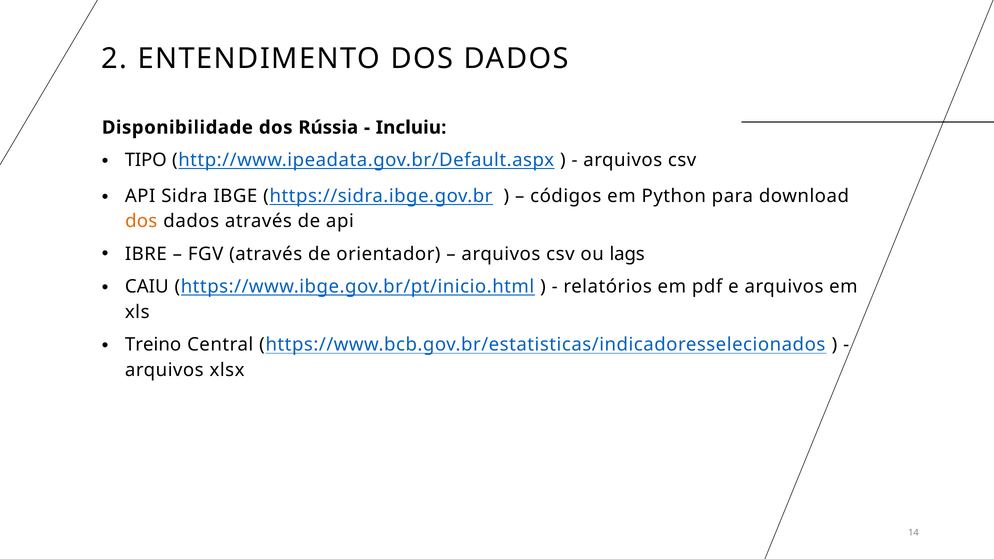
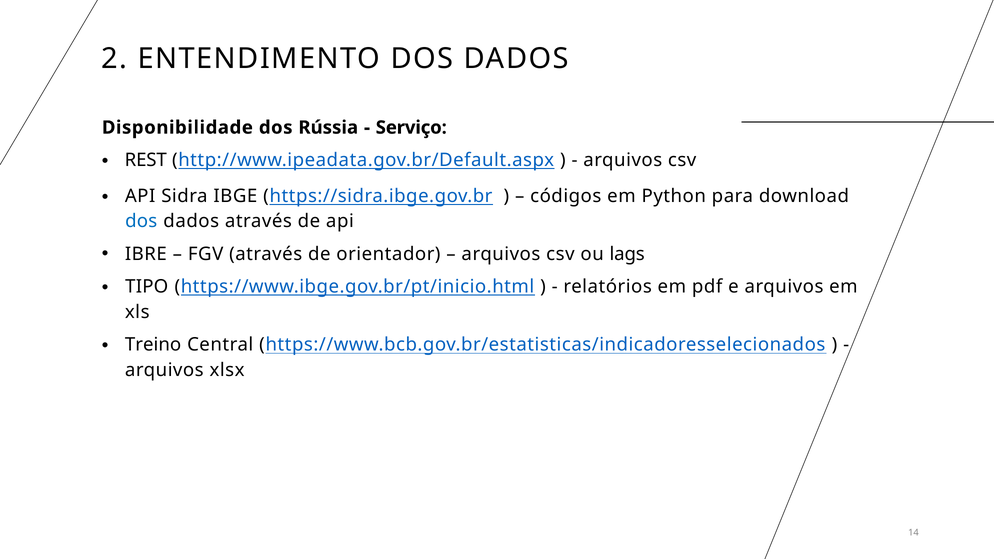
Incluiu: Incluiu -> Serviço
TIPO: TIPO -> REST
dos at (141, 221) colour: orange -> blue
CAIU: CAIU -> TIPO
